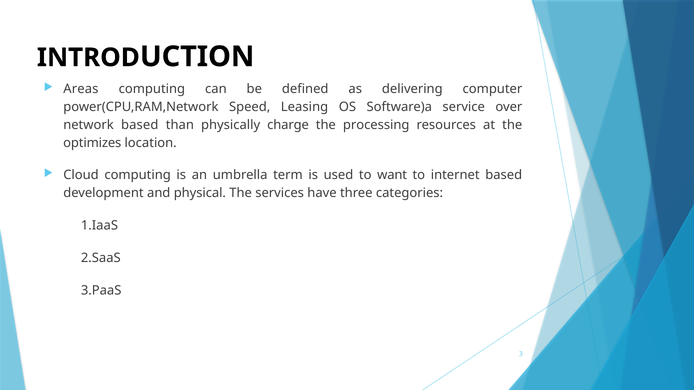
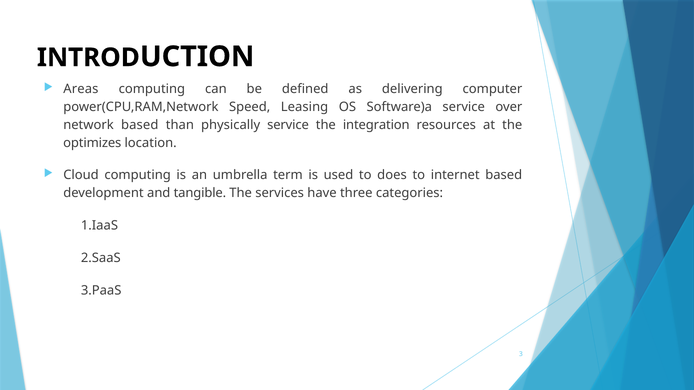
physically charge: charge -> service
processing: processing -> integration
want: want -> does
physical: physical -> tangible
